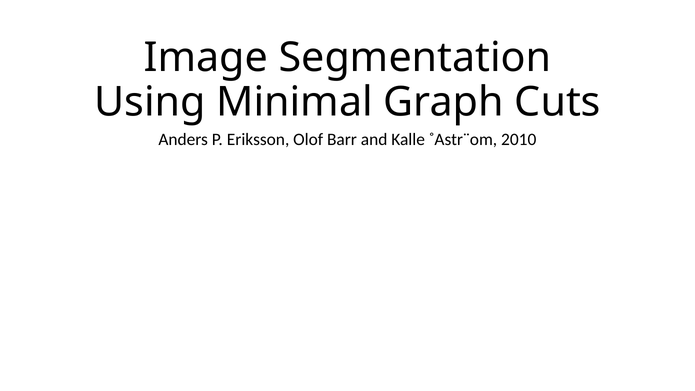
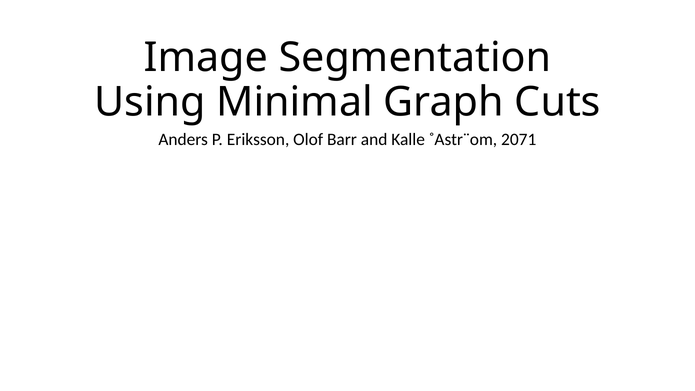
2010: 2010 -> 2071
